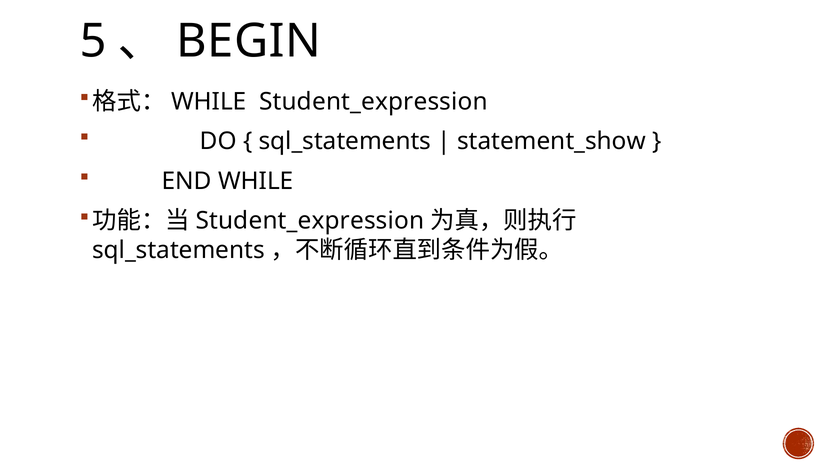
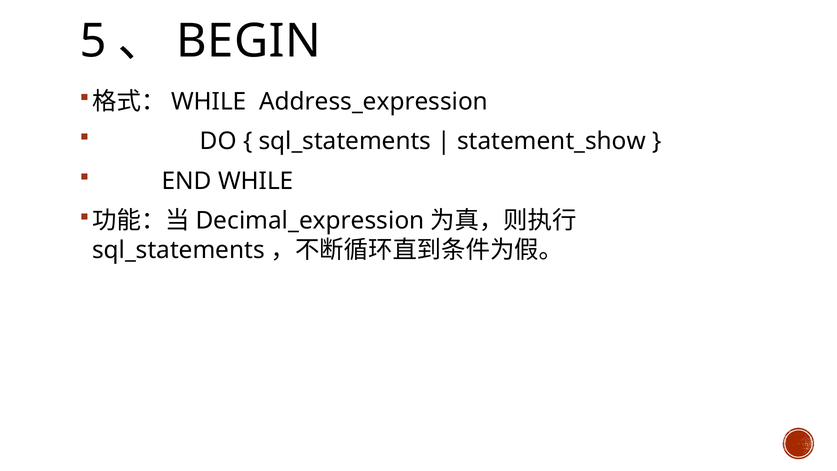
WHILE Student_expression: Student_expression -> Address_expression
Student_expression at (310, 221): Student_expression -> Decimal_expression
